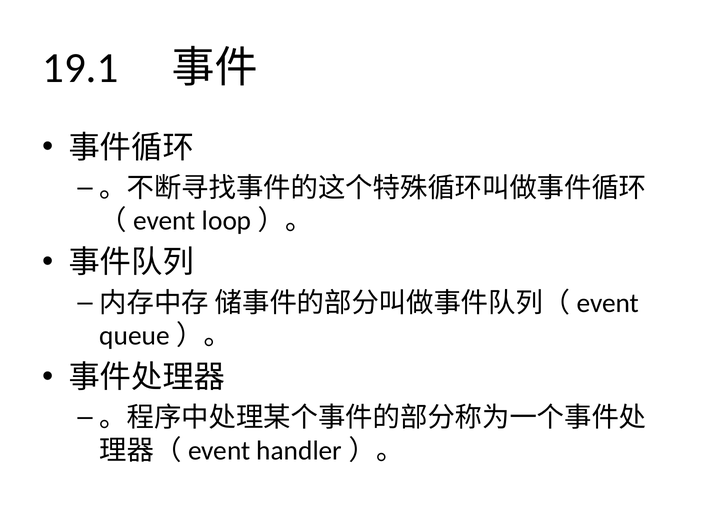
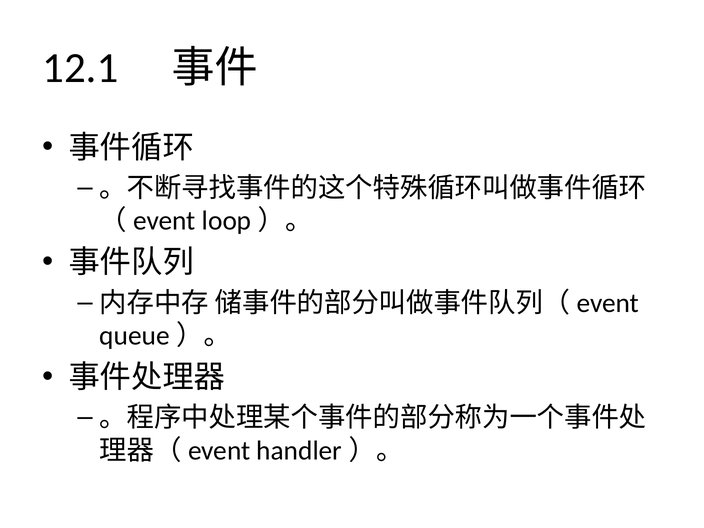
19.1: 19.1 -> 12.1
